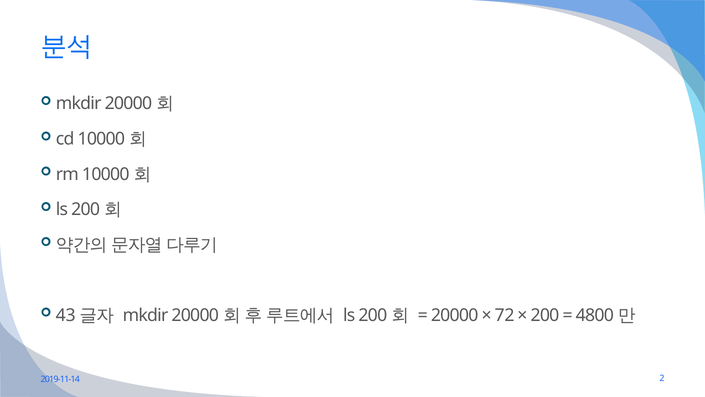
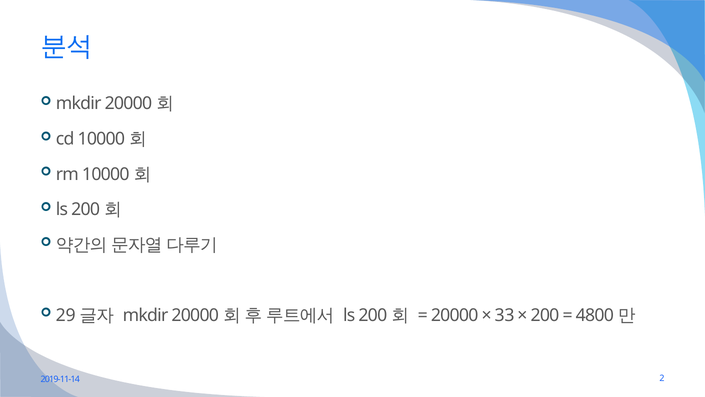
43: 43 -> 29
72: 72 -> 33
